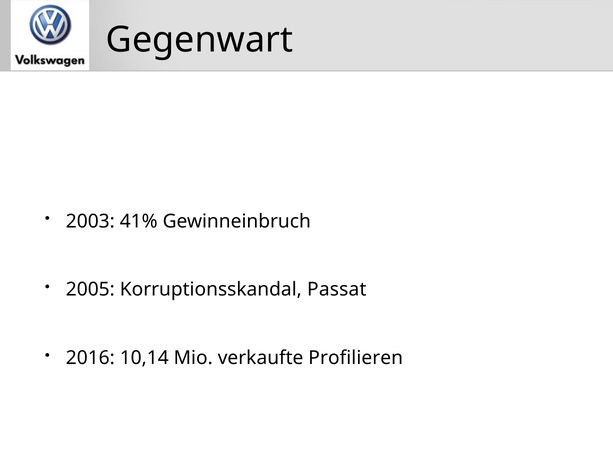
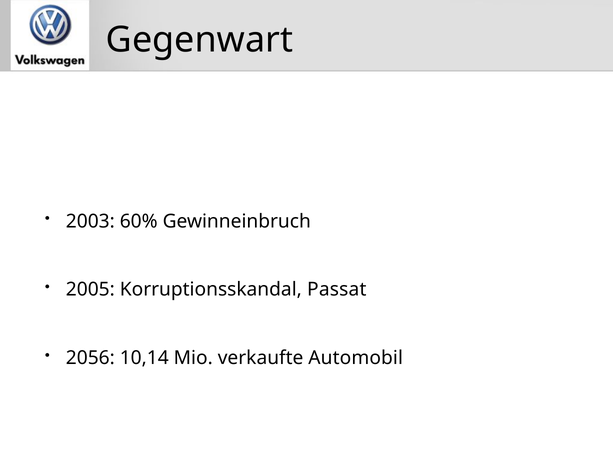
41%: 41% -> 60%
2016: 2016 -> 2056
Profilieren: Profilieren -> Automobil
